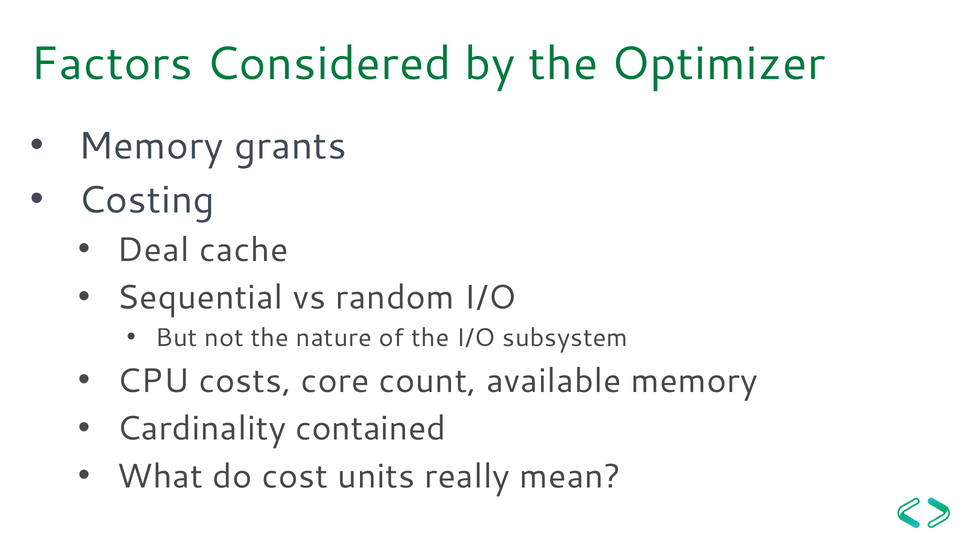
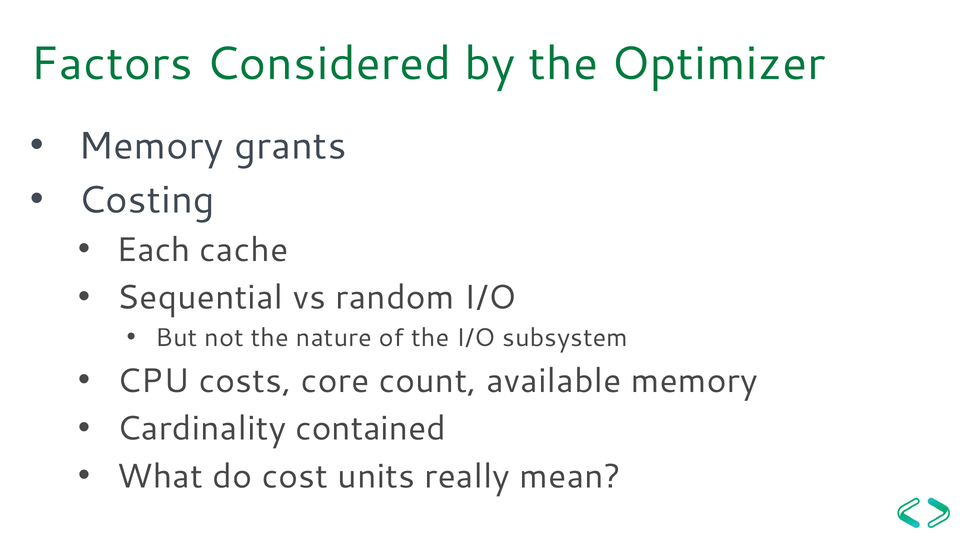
Deal: Deal -> Each
